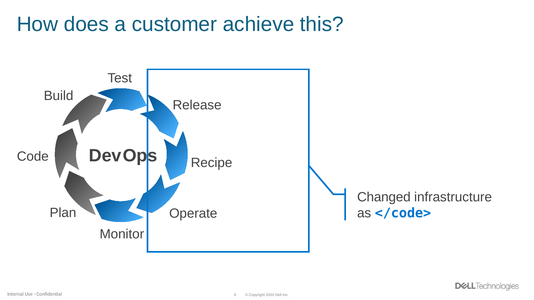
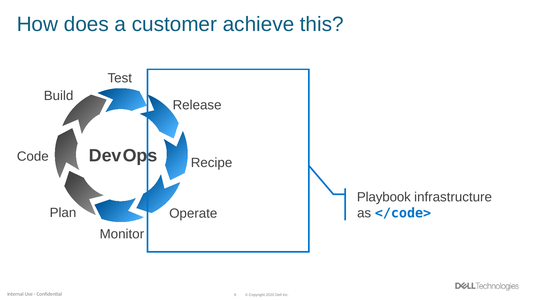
Changed: Changed -> Playbook
